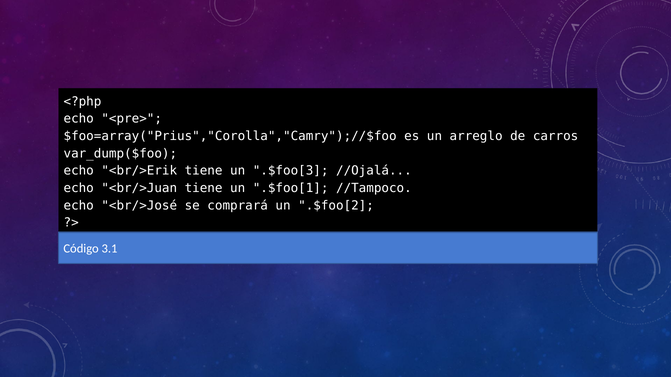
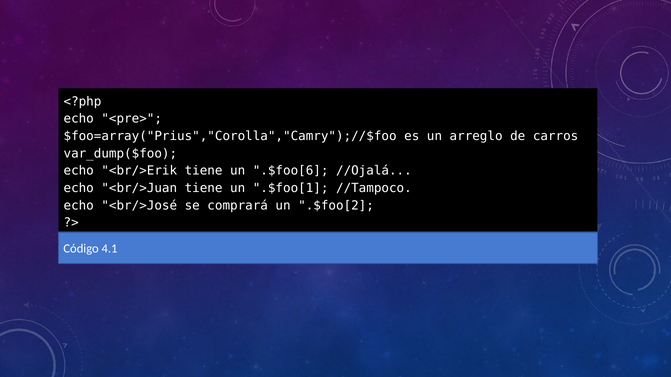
.$foo[3: .$foo[3 -> .$foo[6
3.1: 3.1 -> 4.1
